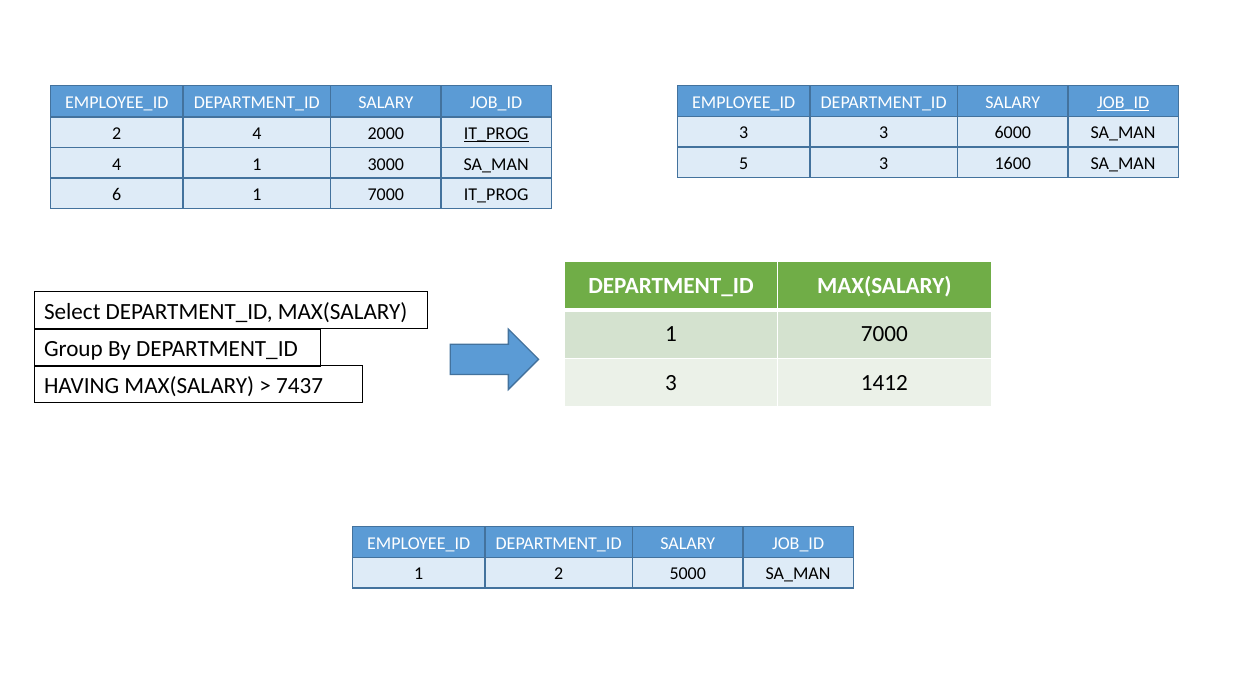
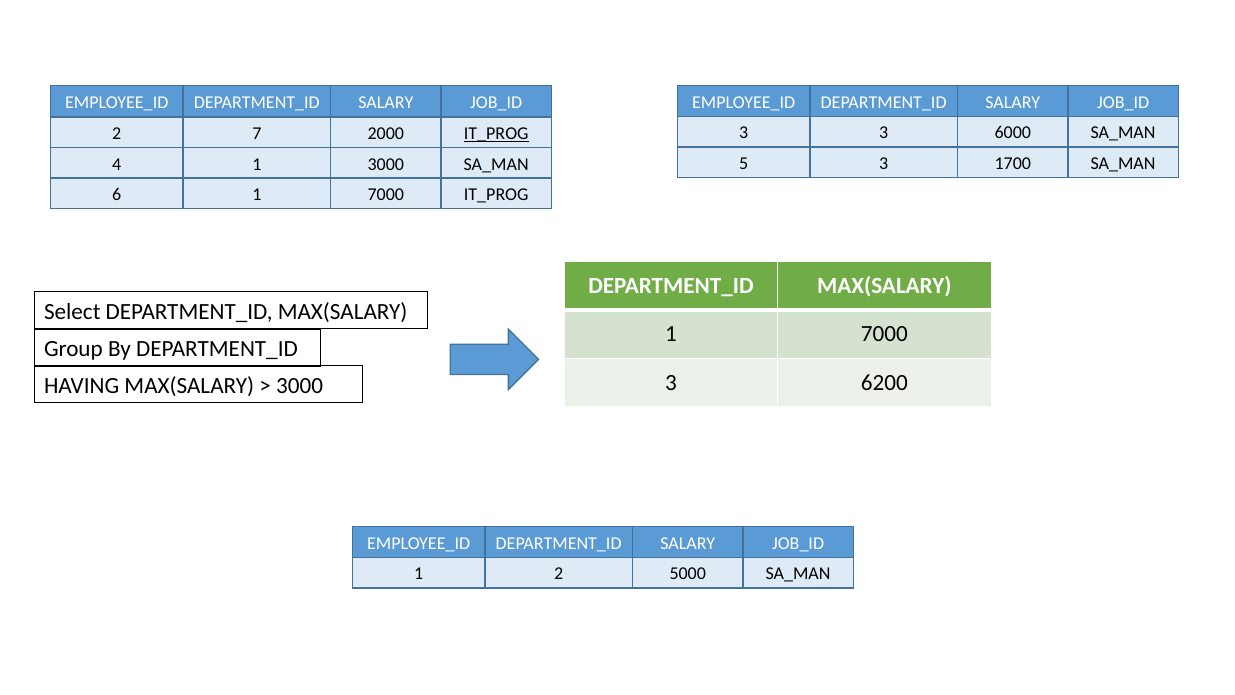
JOB_ID at (1123, 102) underline: present -> none
2 4: 4 -> 7
1600: 1600 -> 1700
1412: 1412 -> 6200
7437 at (300, 385): 7437 -> 3000
